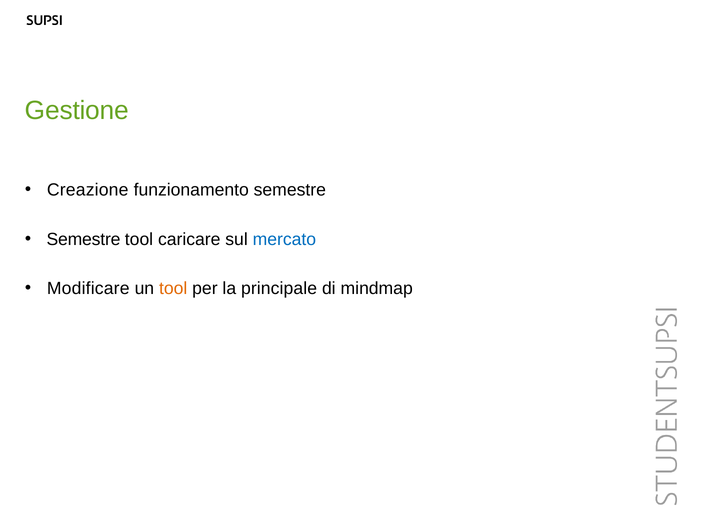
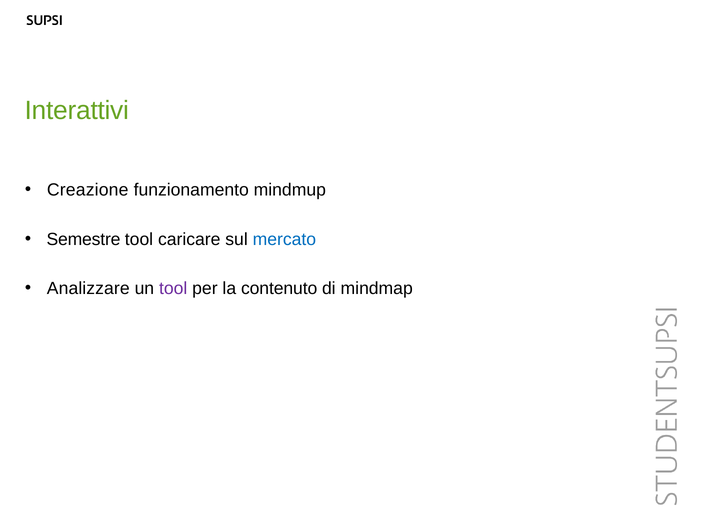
Gestione: Gestione -> Interattivi
funzionamento semestre: semestre -> mindmup
Modificare: Modificare -> Analizzare
tool at (173, 288) colour: orange -> purple
principale: principale -> contenuto
